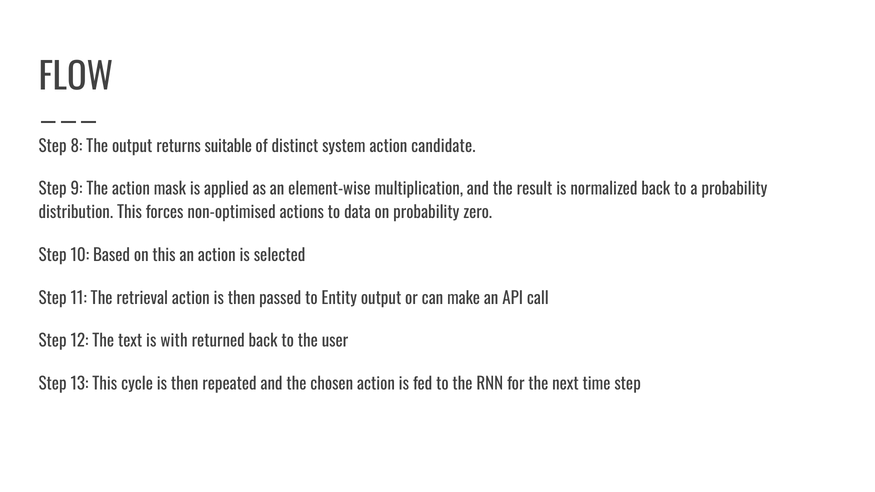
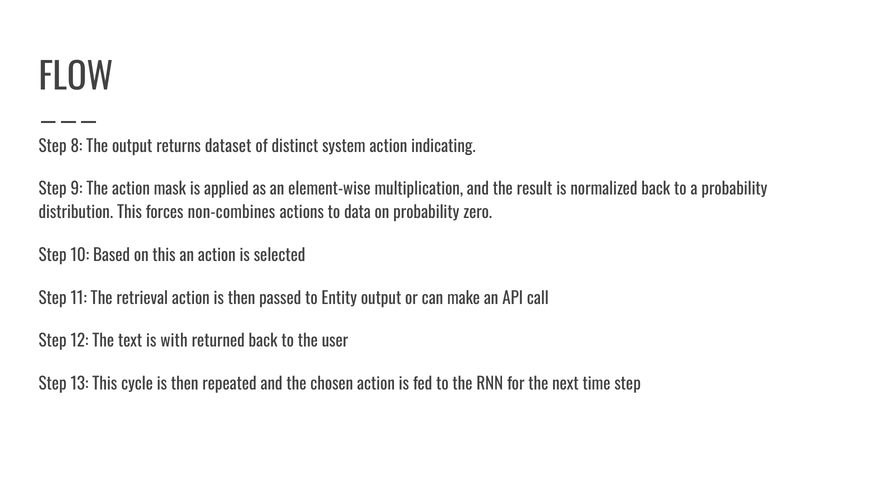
suitable: suitable -> dataset
candidate: candidate -> indicating
non-optimised: non-optimised -> non-combines
